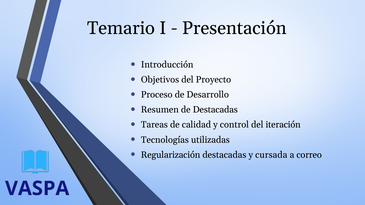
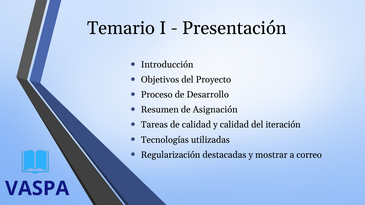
de Destacadas: Destacadas -> Asignación
y control: control -> calidad
cursada: cursada -> mostrar
